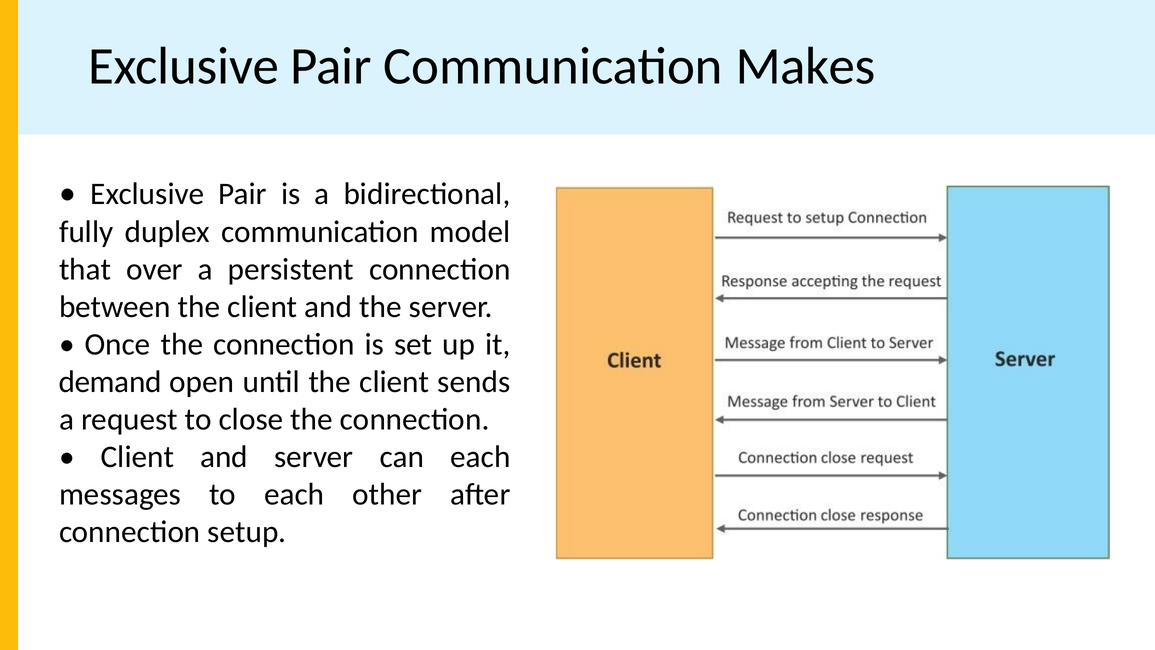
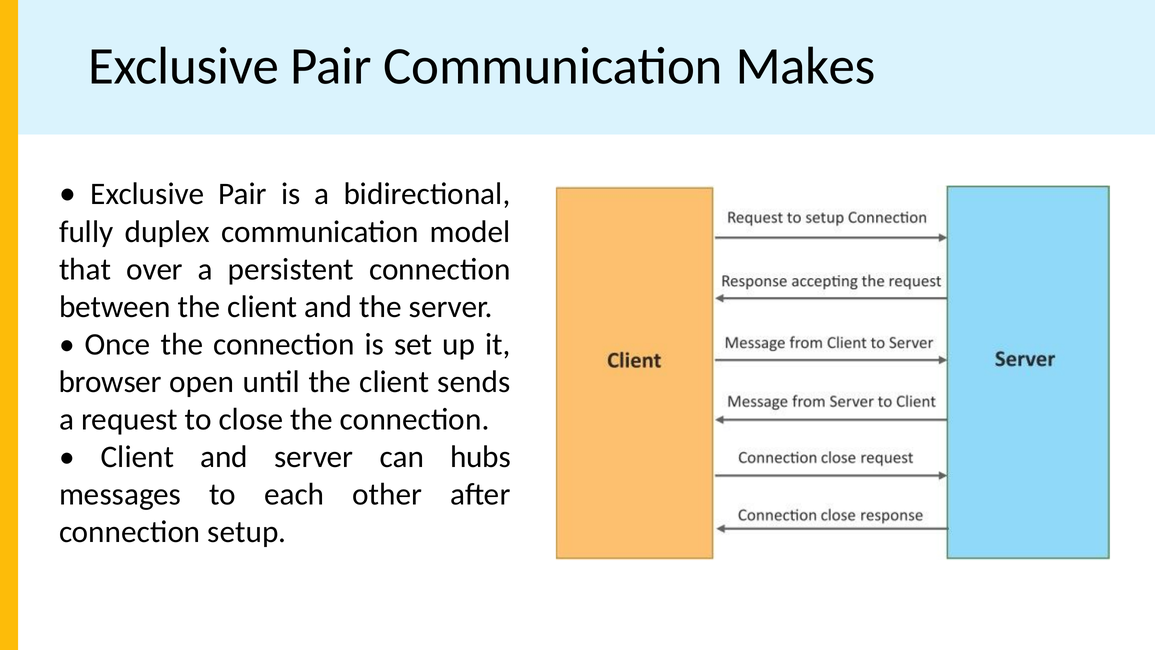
demand: demand -> browser
can each: each -> hubs
